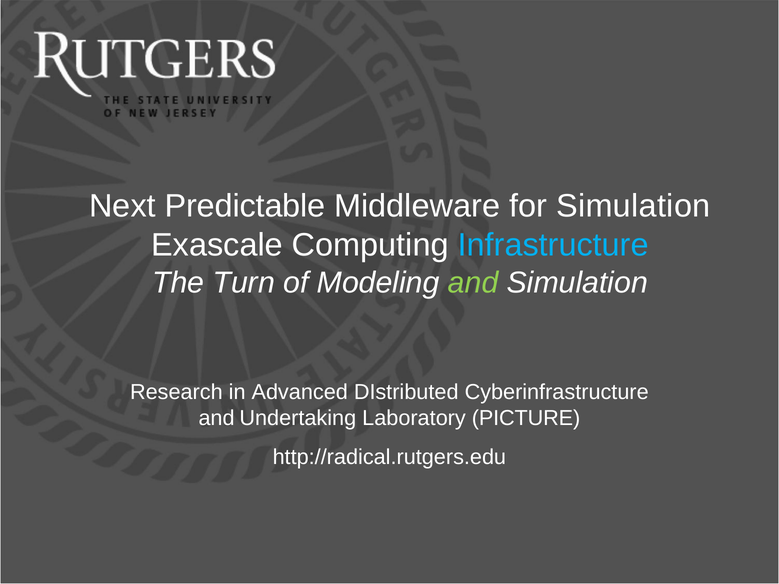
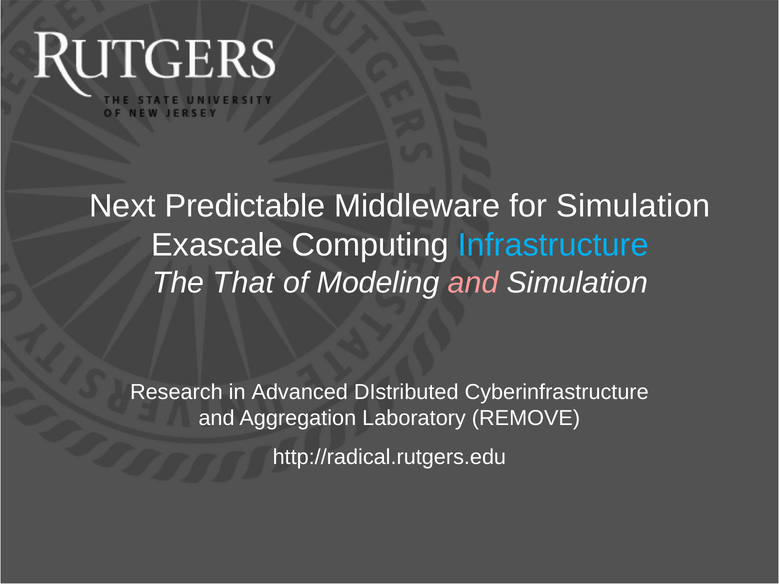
Turn: Turn -> That
and at (473, 283) colour: light green -> pink
Undertaking: Undertaking -> Aggregation
PICTURE: PICTURE -> REMOVE
